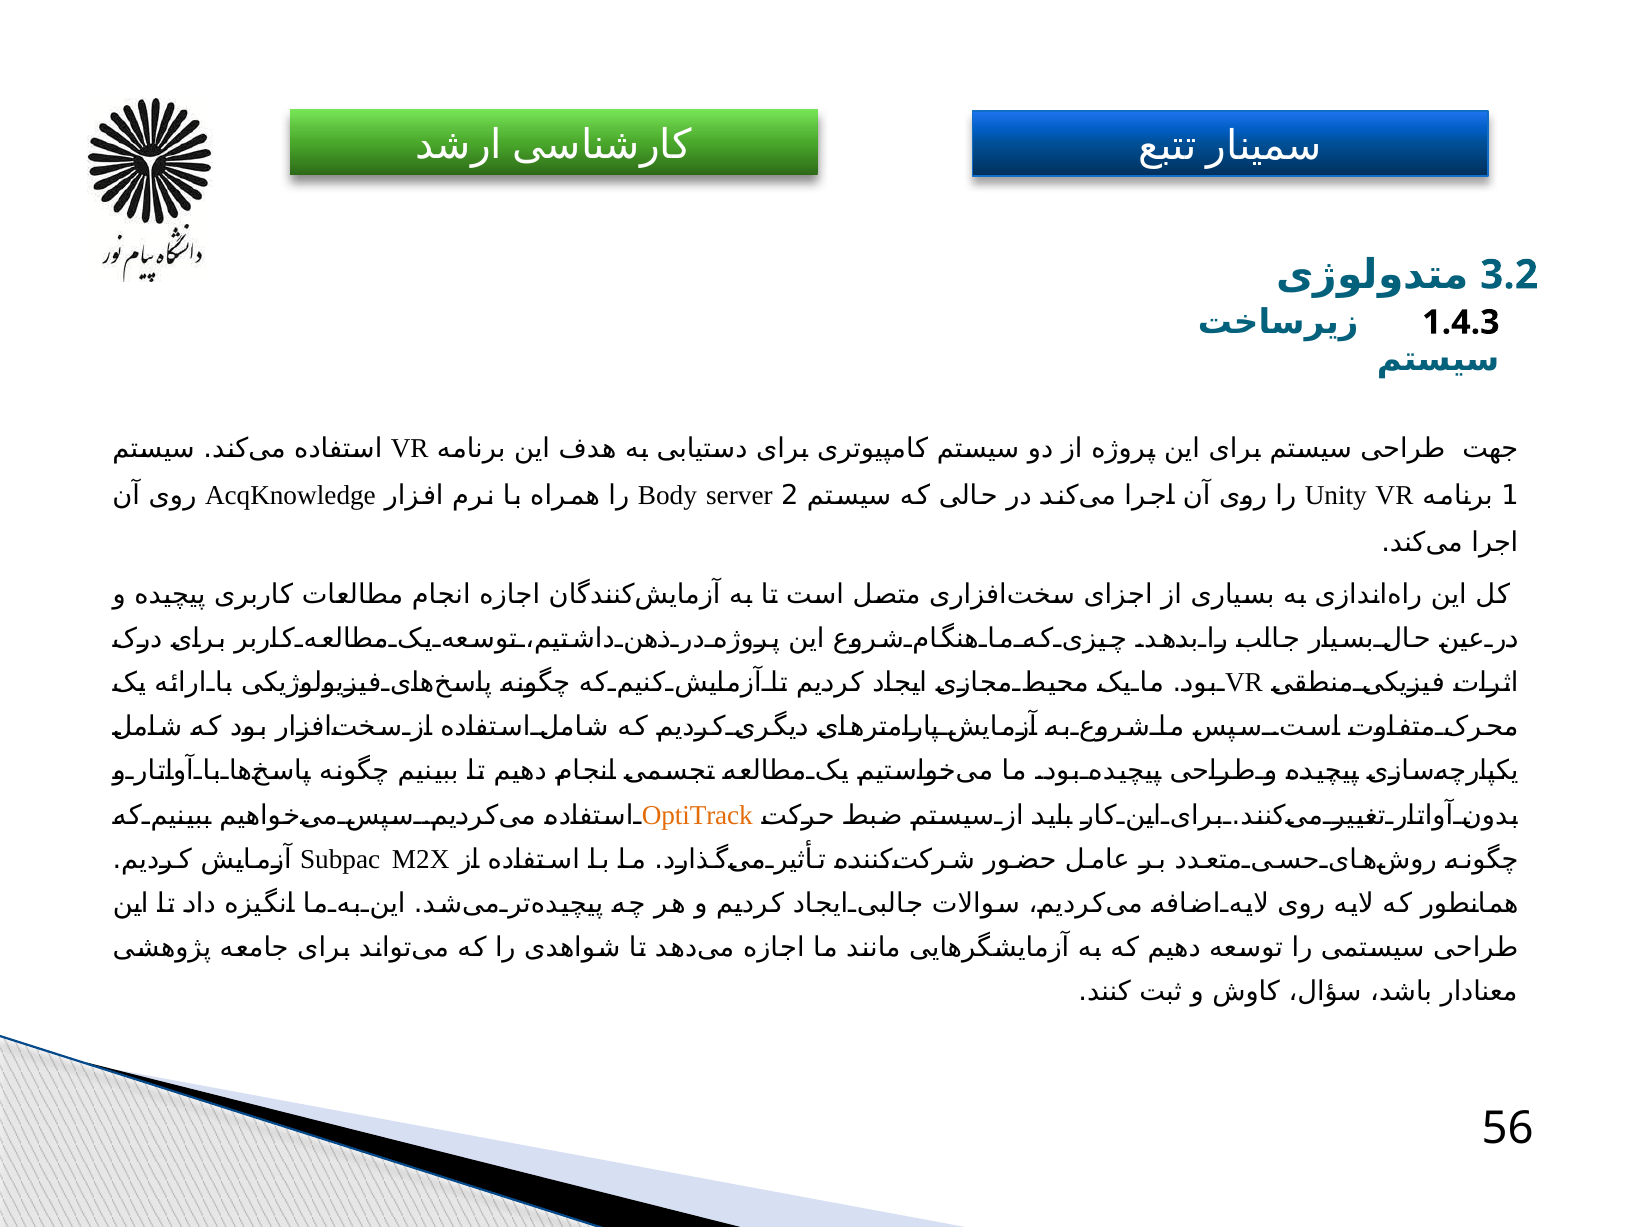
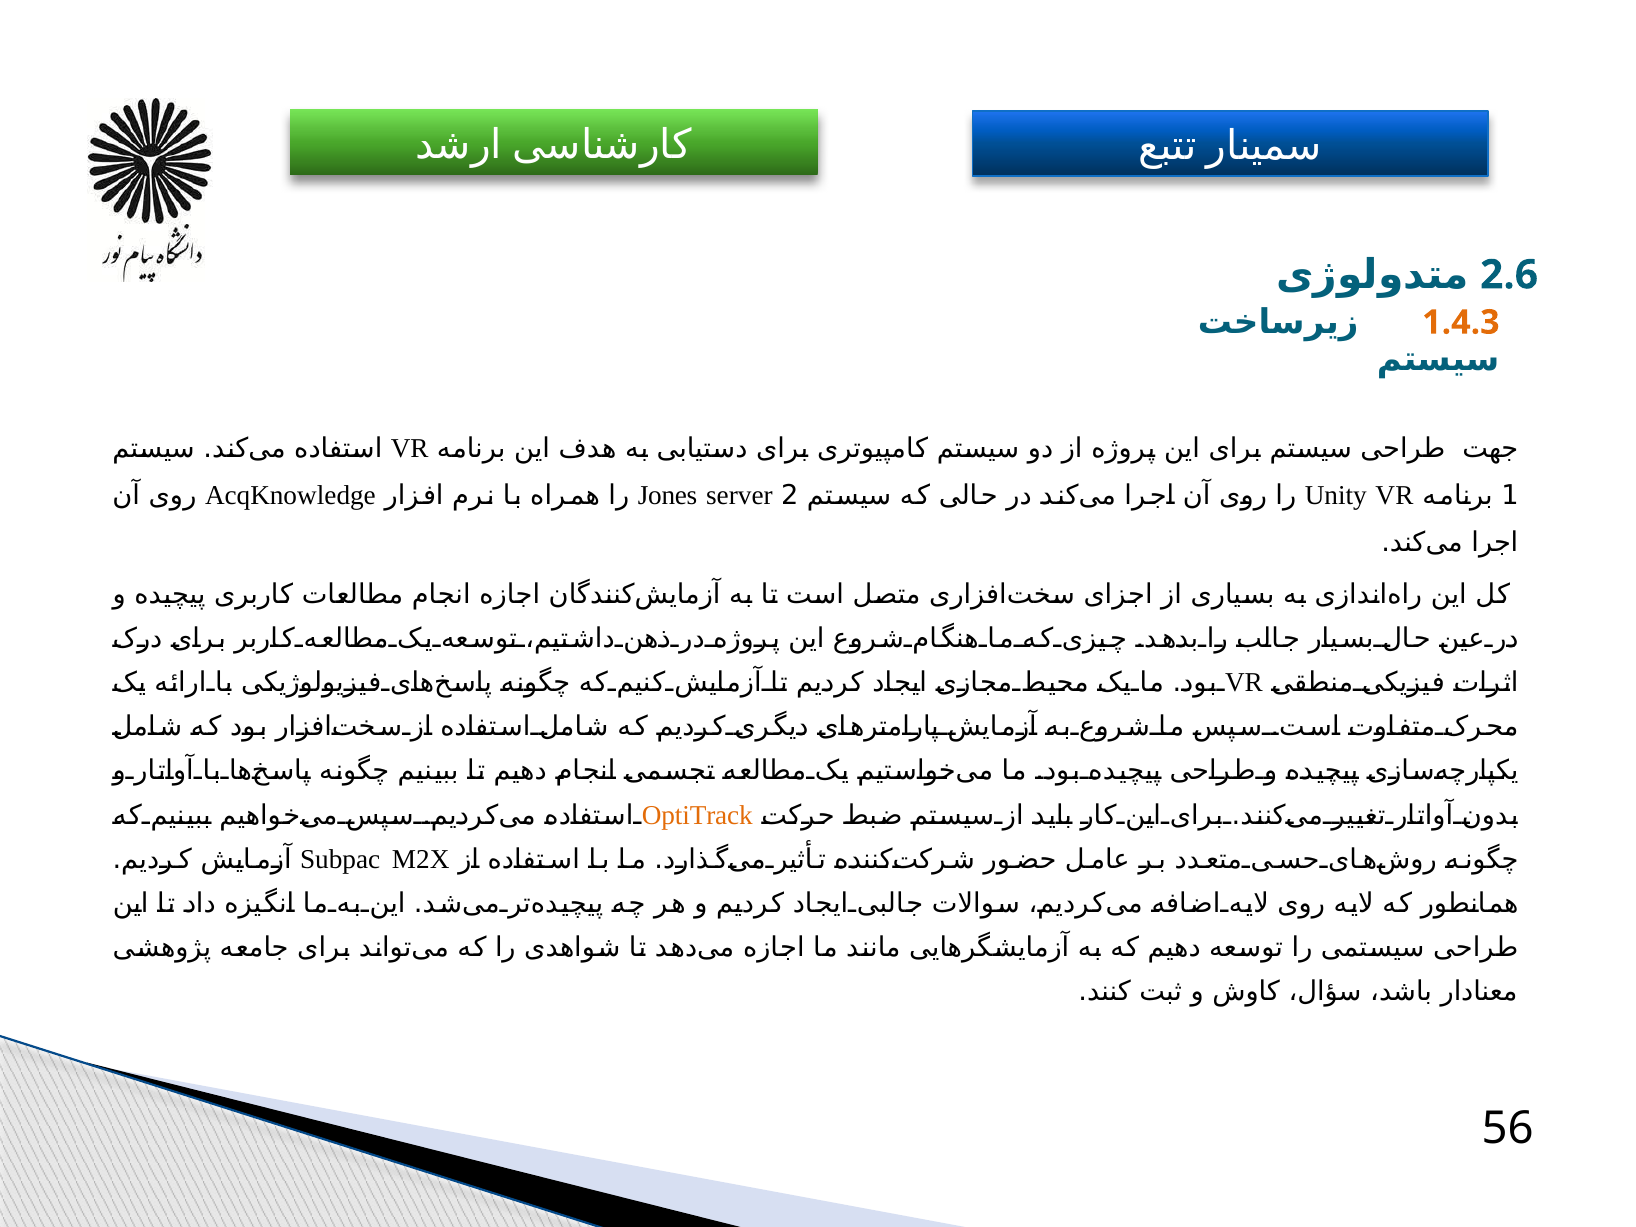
3.2: 3.2 -> 2.6
1.4.3 colour: black -> orange
Body: Body -> Jones
